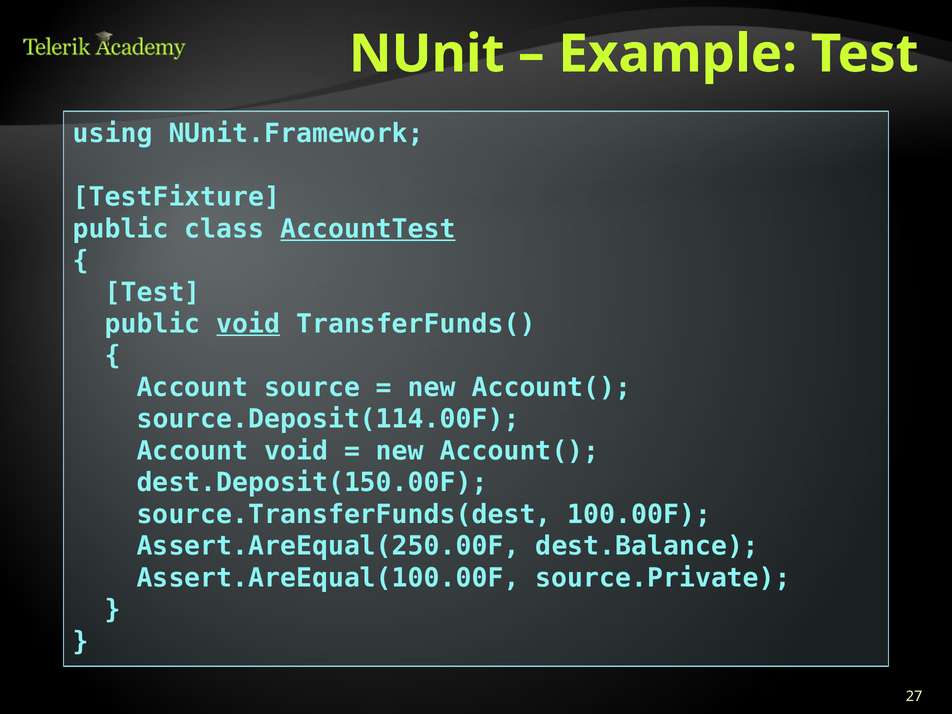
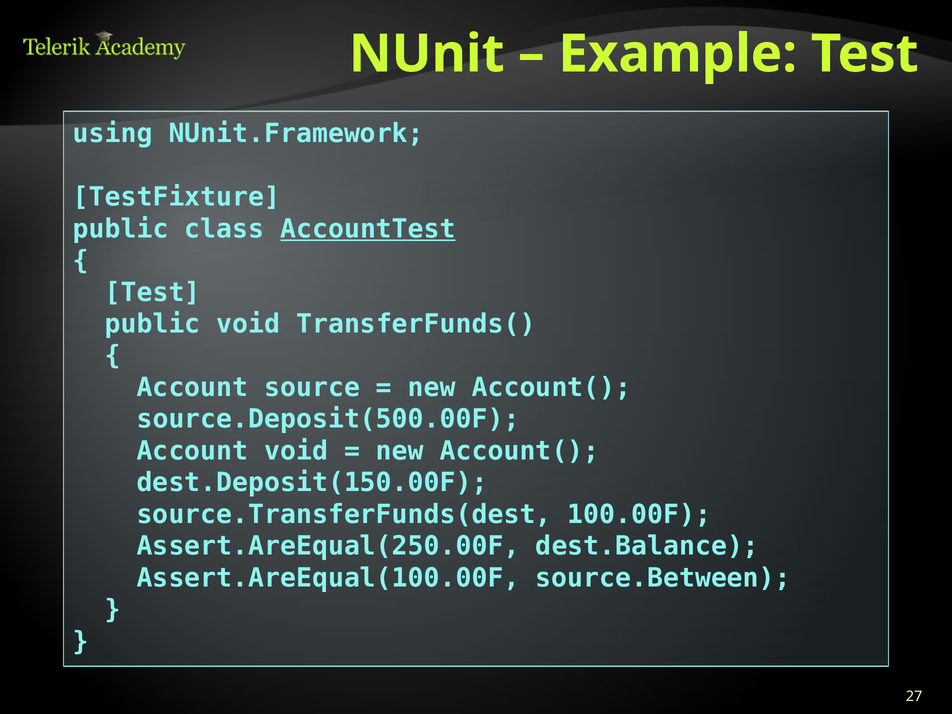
void at (248, 324) underline: present -> none
source.Deposit(114.00F: source.Deposit(114.00F -> source.Deposit(500.00F
source.Private: source.Private -> source.Between
